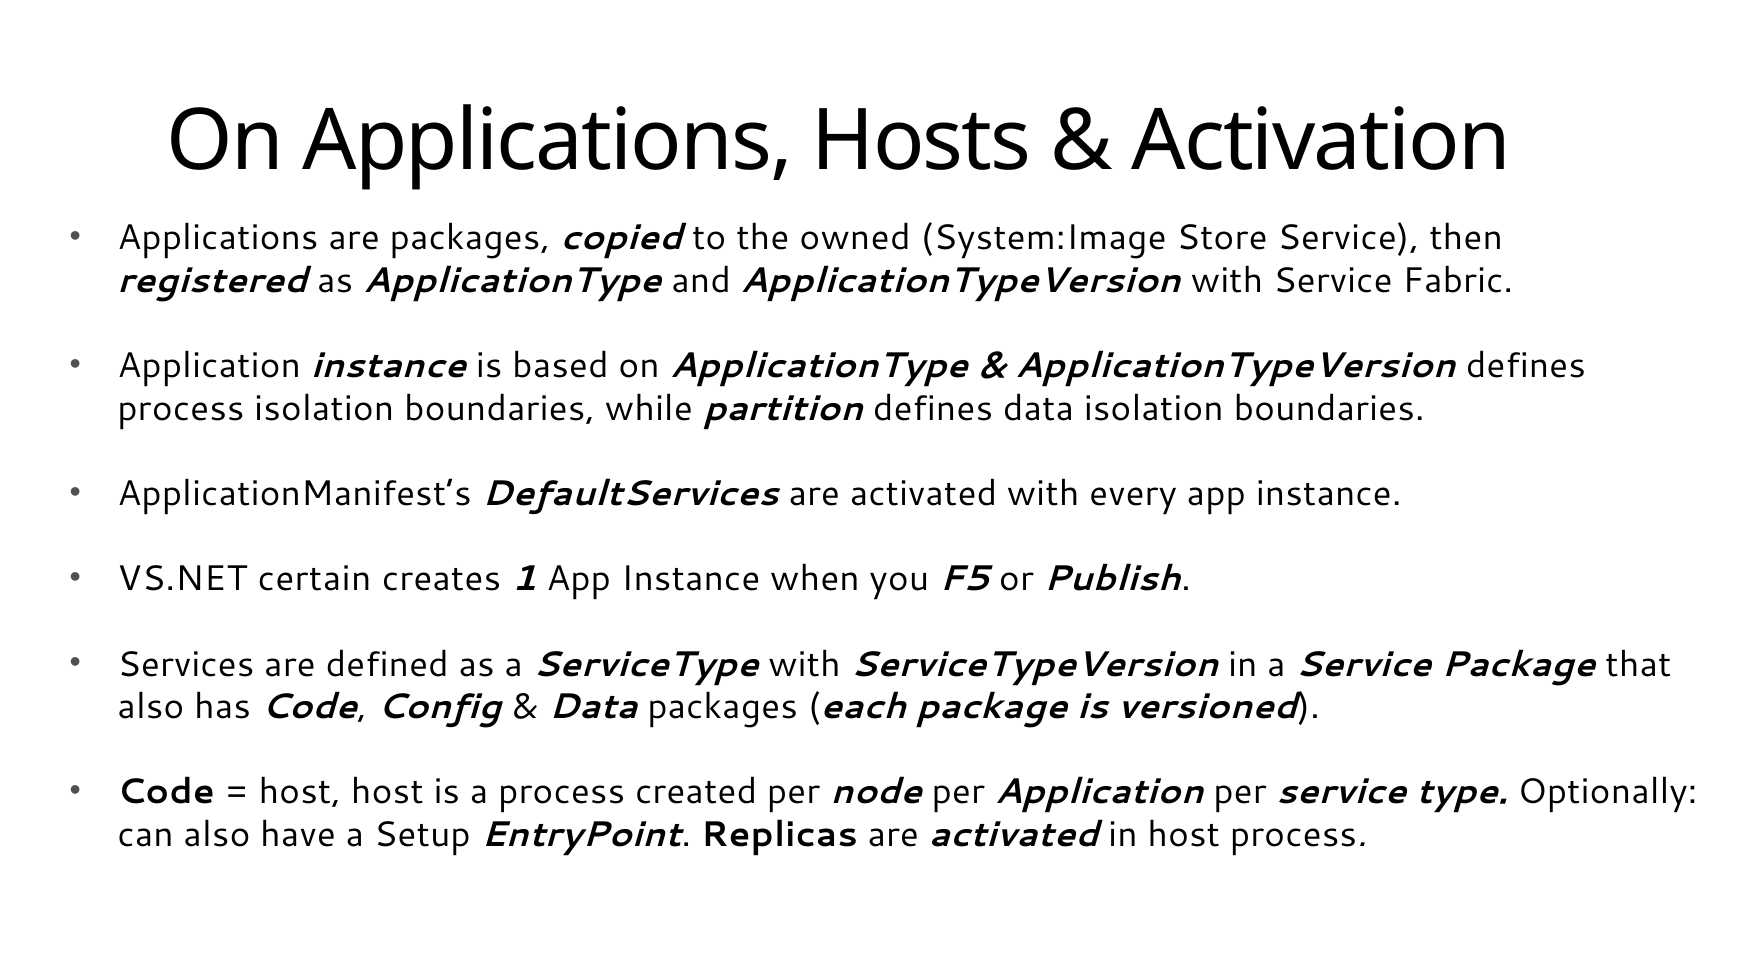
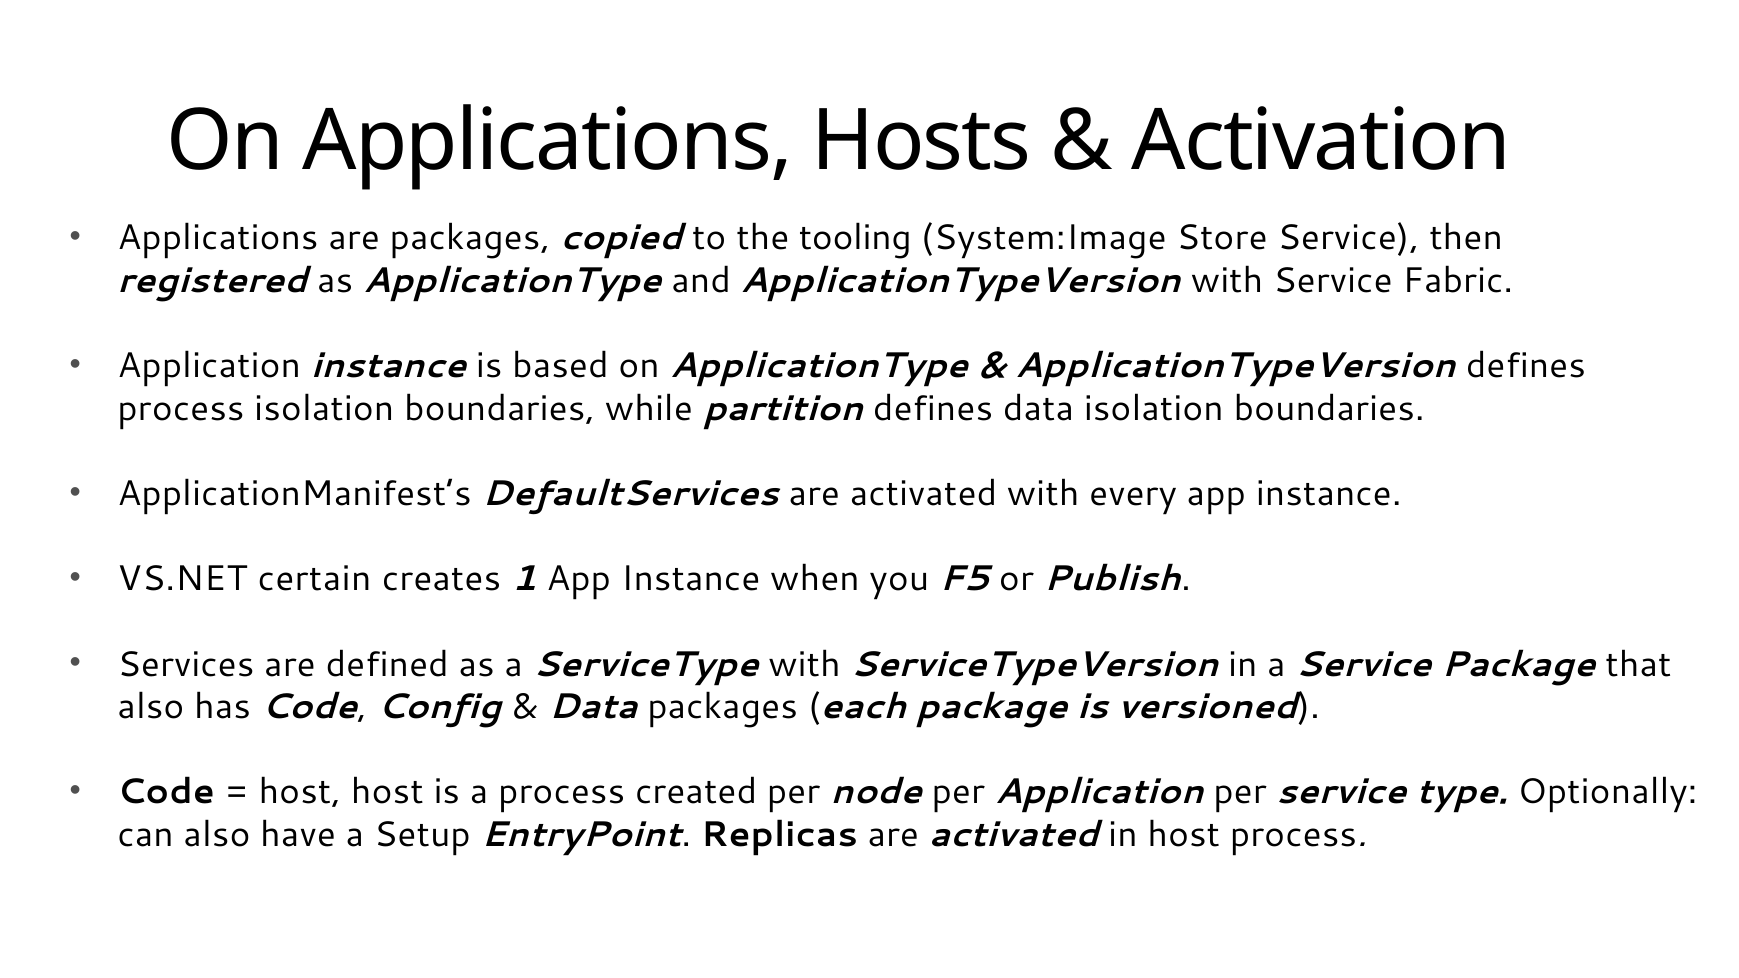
owned: owned -> tooling
